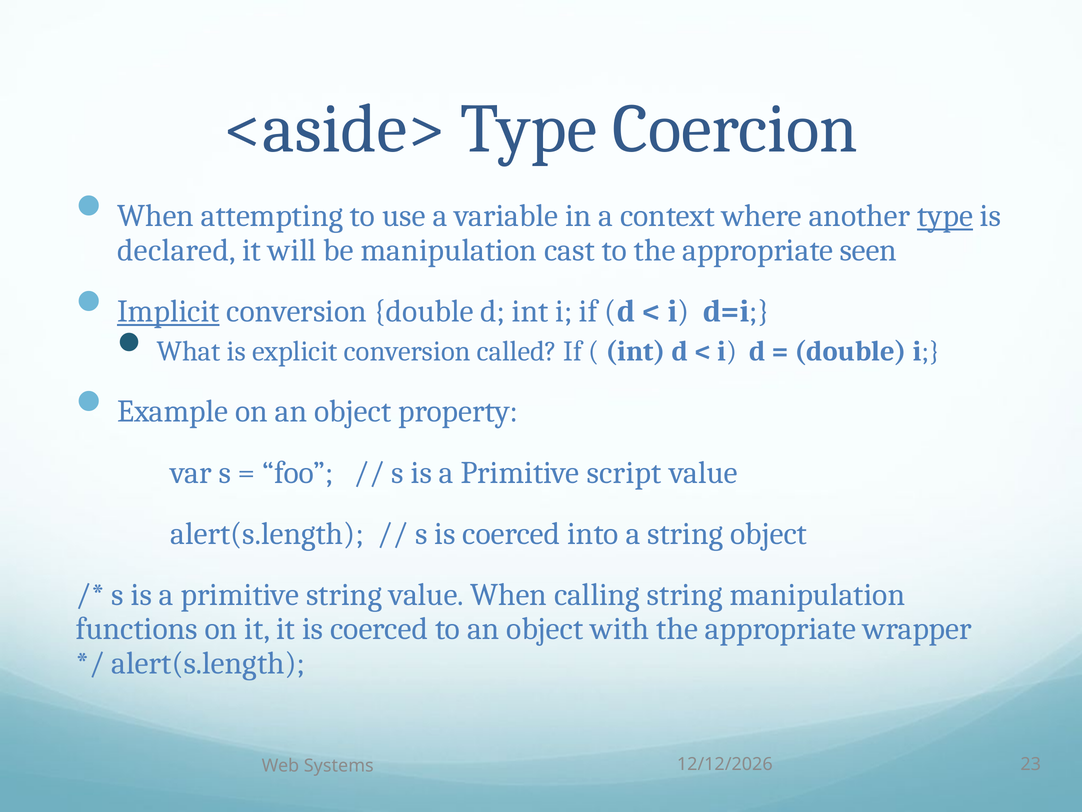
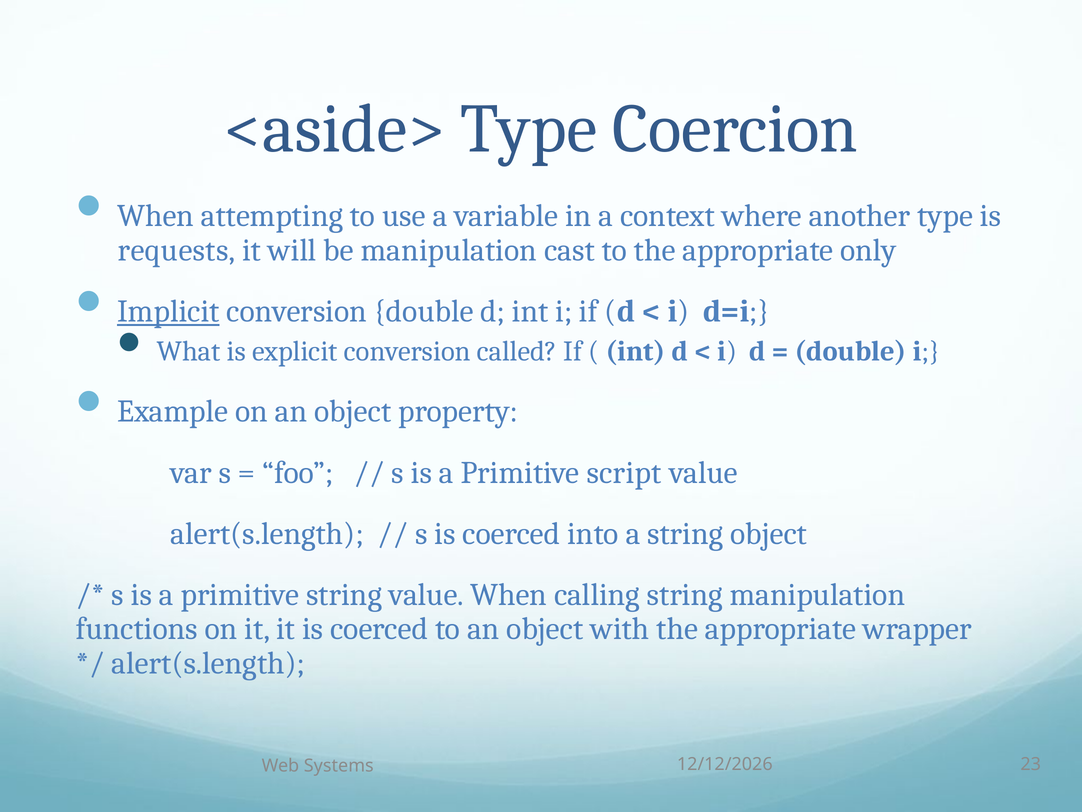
type at (945, 216) underline: present -> none
declared: declared -> requests
seen: seen -> only
